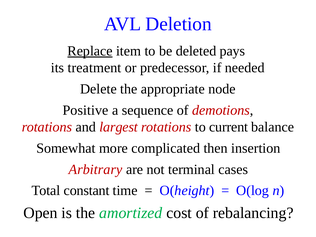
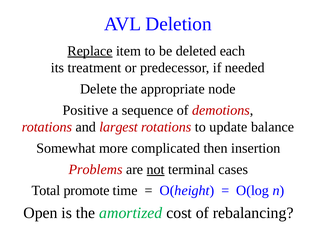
pays: pays -> each
current: current -> update
Arbitrary: Arbitrary -> Problems
not underline: none -> present
constant: constant -> promote
